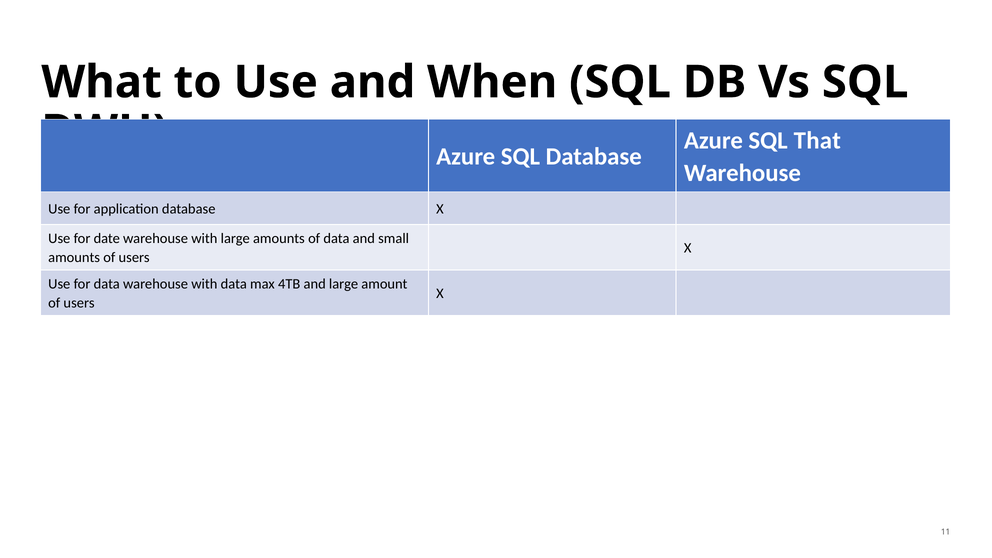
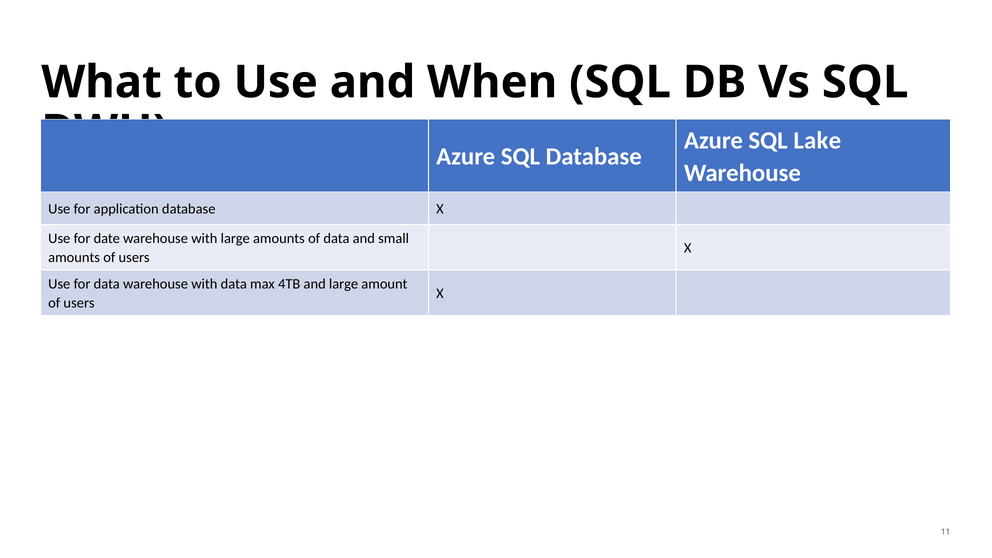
That: That -> Lake
